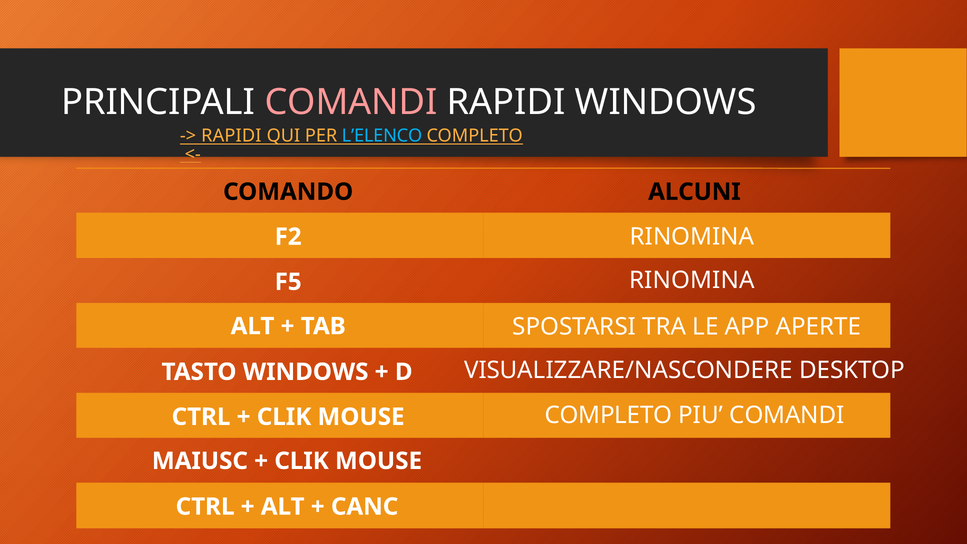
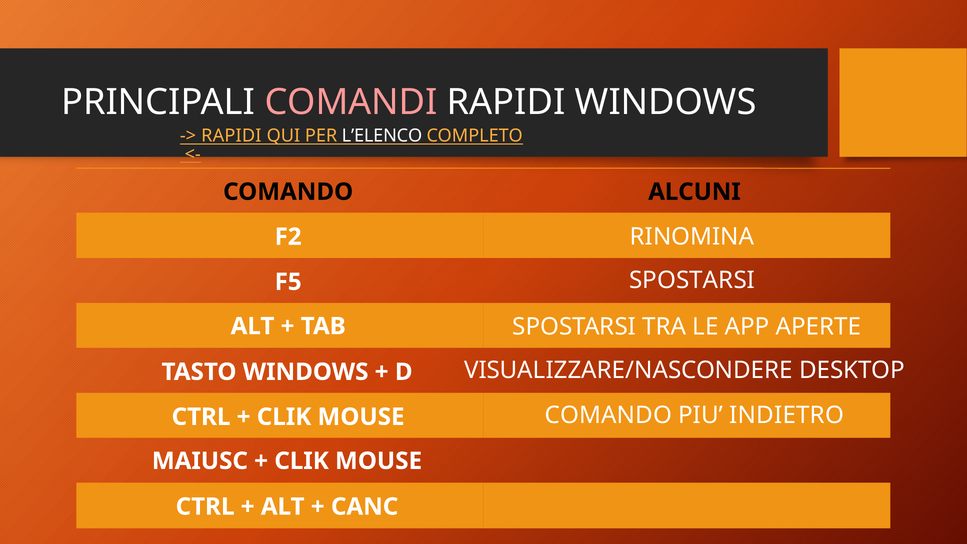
L’ELENCO colour: light blue -> white
RINOMINA at (692, 280): RINOMINA -> SPOSTARSI
COMPLETO at (608, 415): COMPLETO -> COMANDO
PIU COMANDI: COMANDI -> INDIETRO
